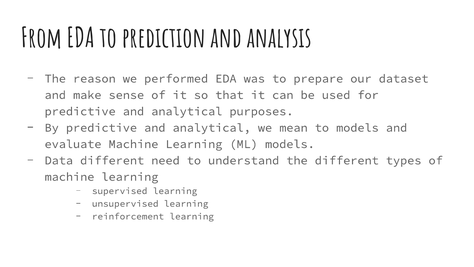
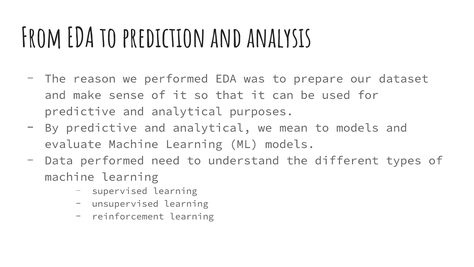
Data different: different -> performed
